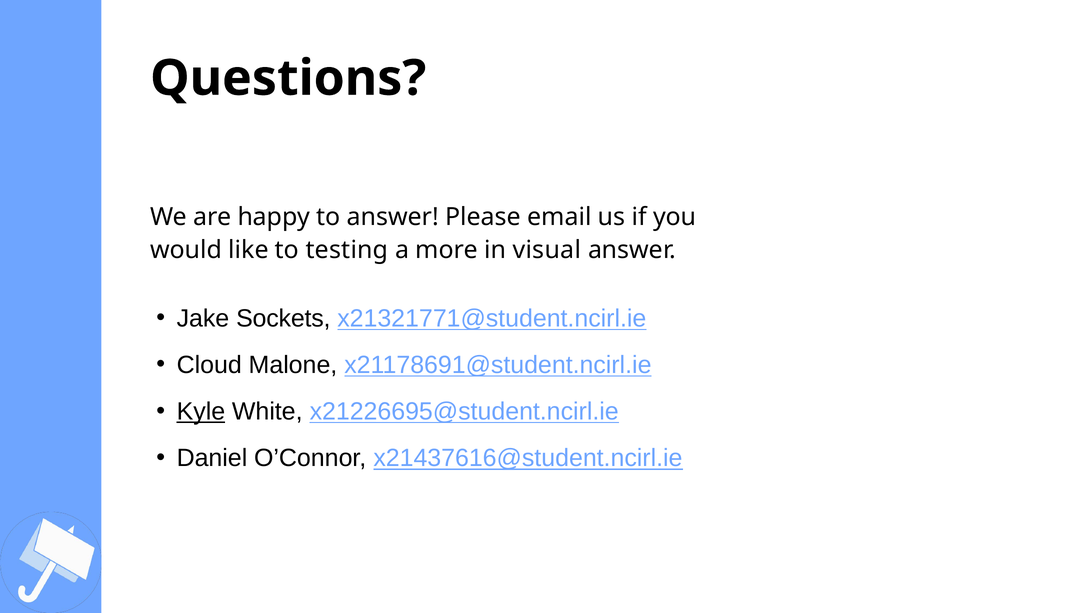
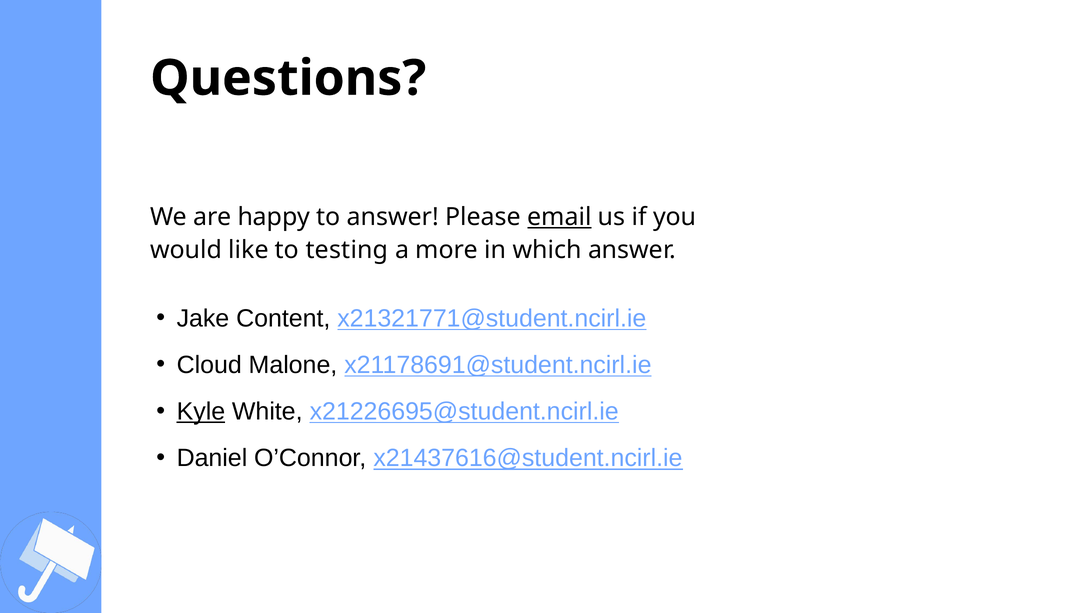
email underline: none -> present
visual: visual -> which
Sockets: Sockets -> Content
